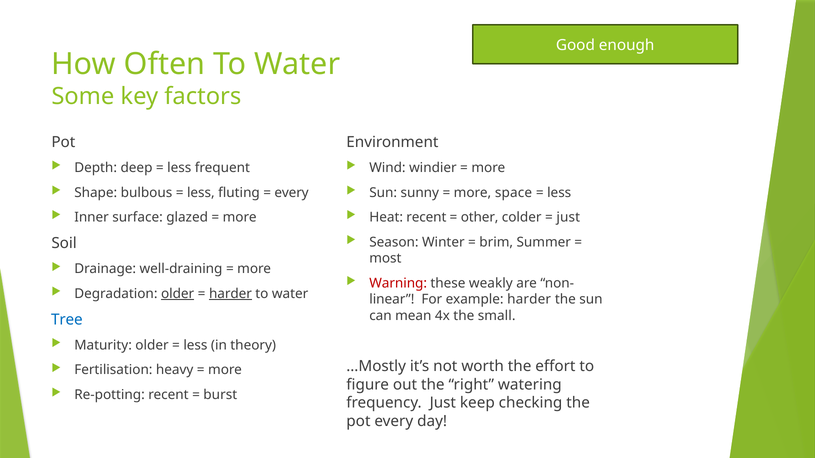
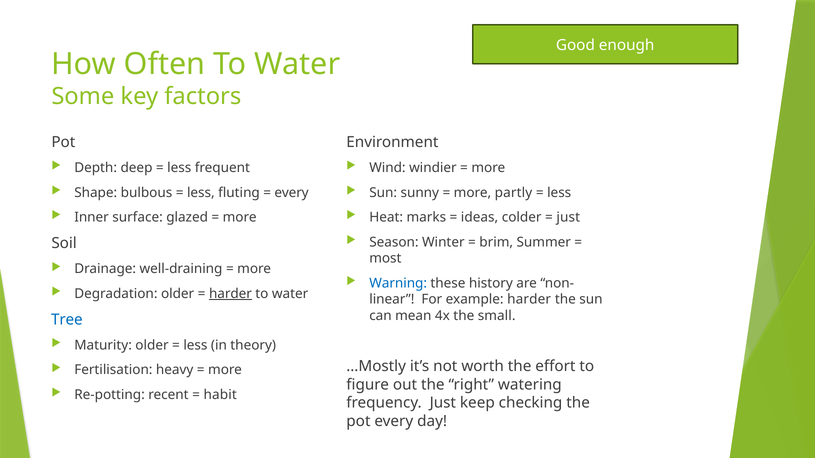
space: space -> partly
Heat recent: recent -> marks
other: other -> ideas
Warning colour: red -> blue
weakly: weakly -> history
older at (178, 294) underline: present -> none
burst: burst -> habit
